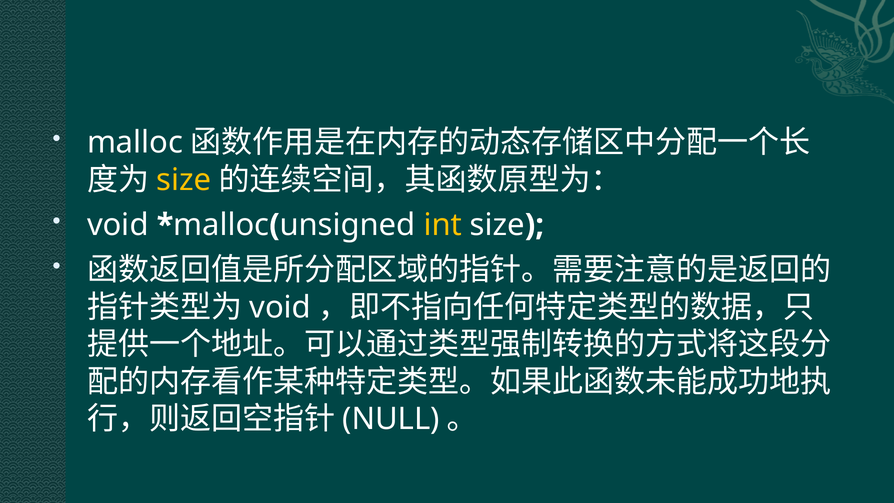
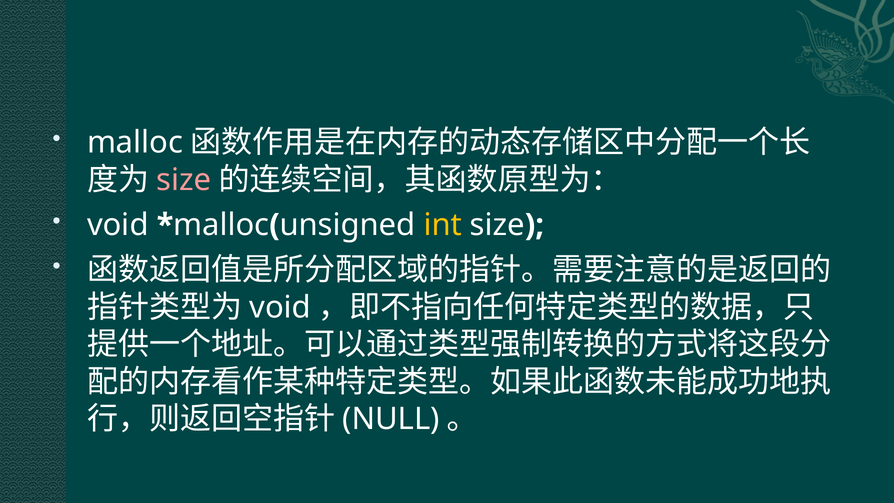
size at (184, 180) colour: yellow -> pink
